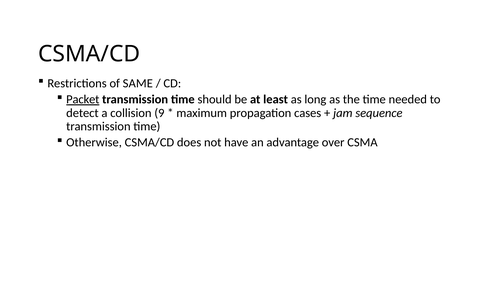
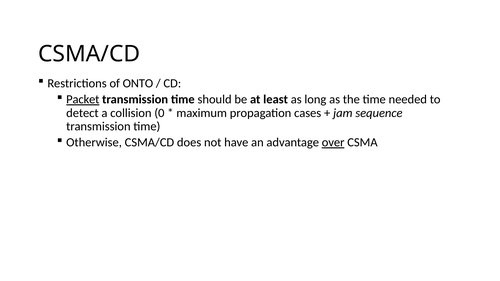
SAME: SAME -> ONTO
9: 9 -> 0
over underline: none -> present
